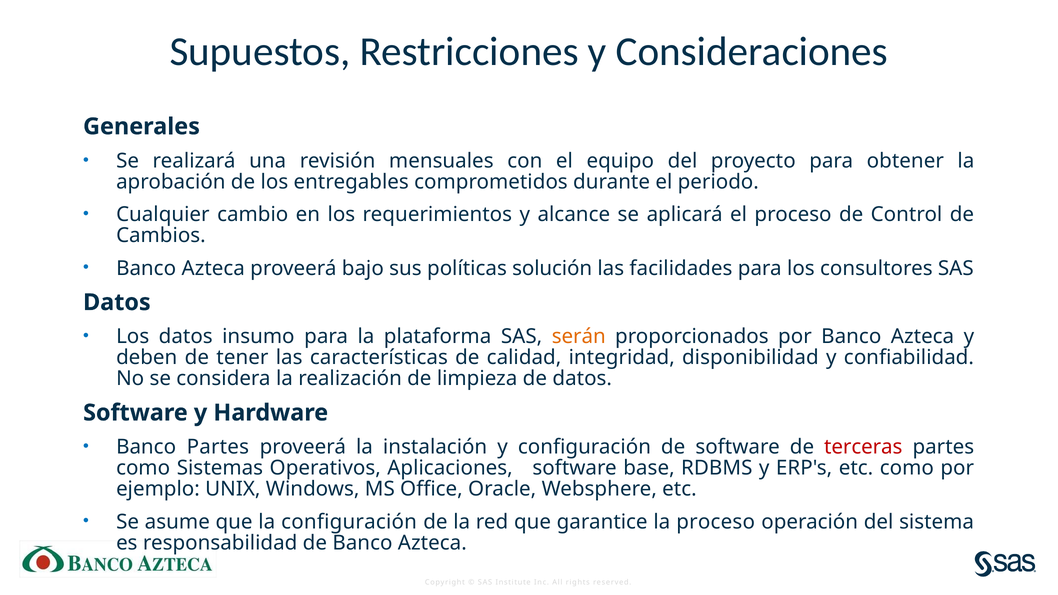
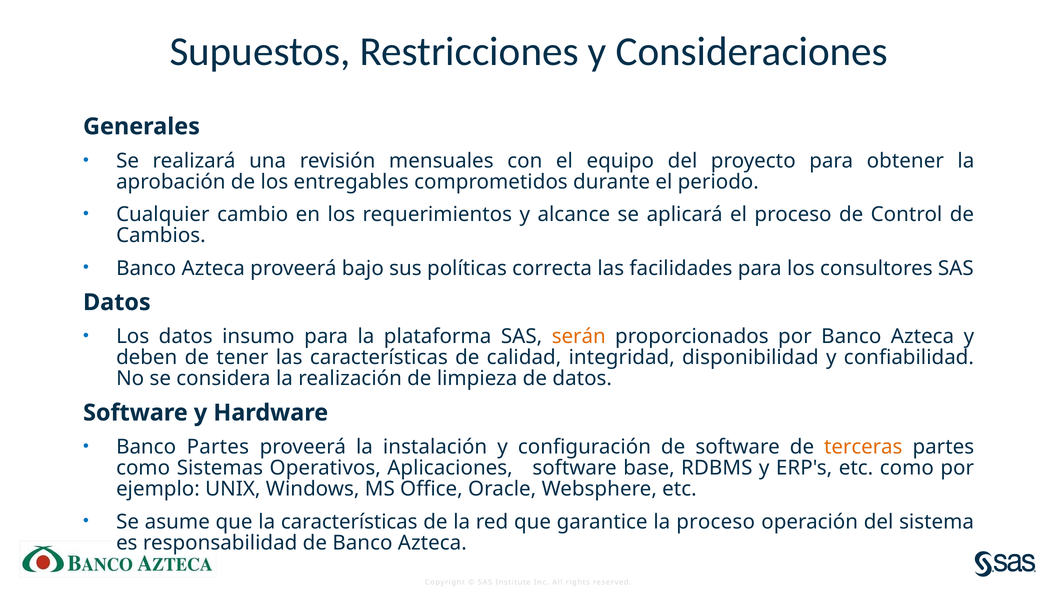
solución: solución -> correcta
terceras colour: red -> orange
la configuración: configuración -> características
